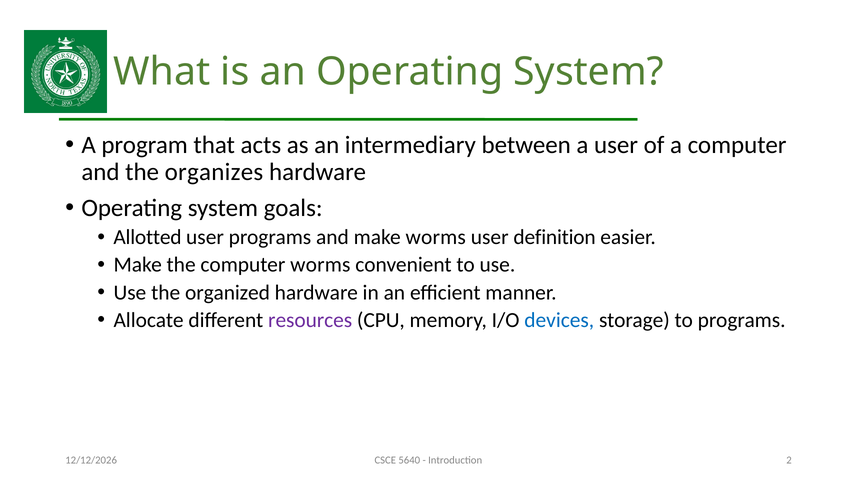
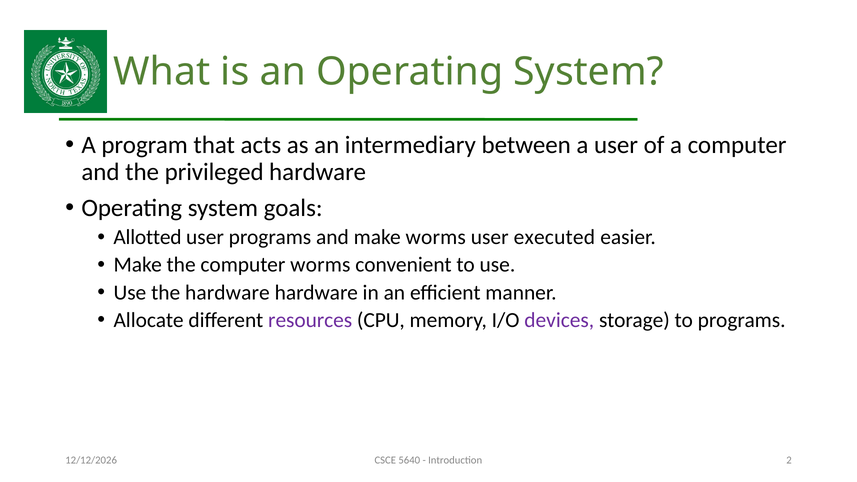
organizes: organizes -> privileged
definition: definition -> executed
the organized: organized -> hardware
devices colour: blue -> purple
